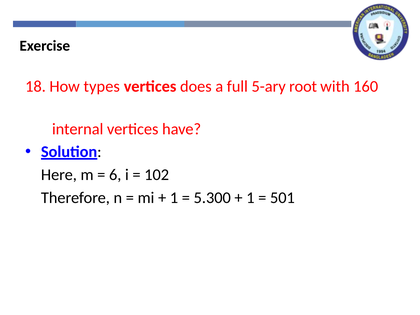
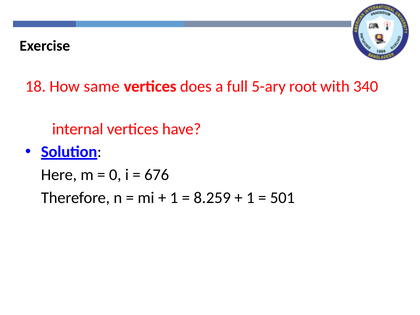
types: types -> same
160: 160 -> 340
6: 6 -> 0
102: 102 -> 676
5.300: 5.300 -> 8.259
